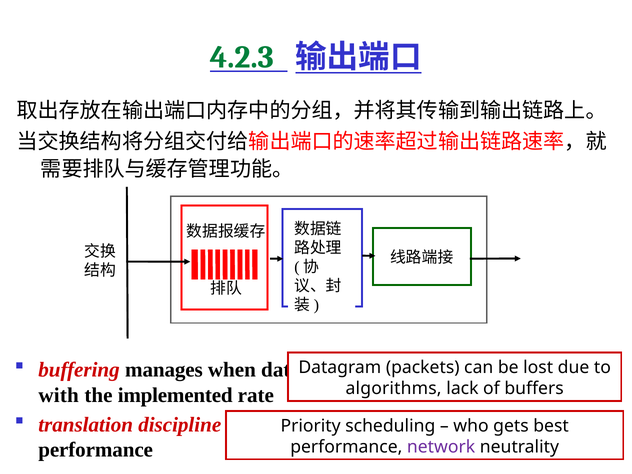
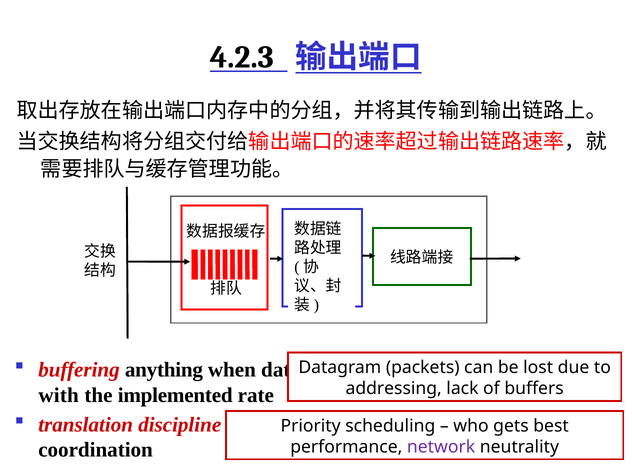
4.2.3 colour: green -> black
manages: manages -> anything
algorithms: algorithms -> addressing
performance at (96, 450): performance -> coordination
